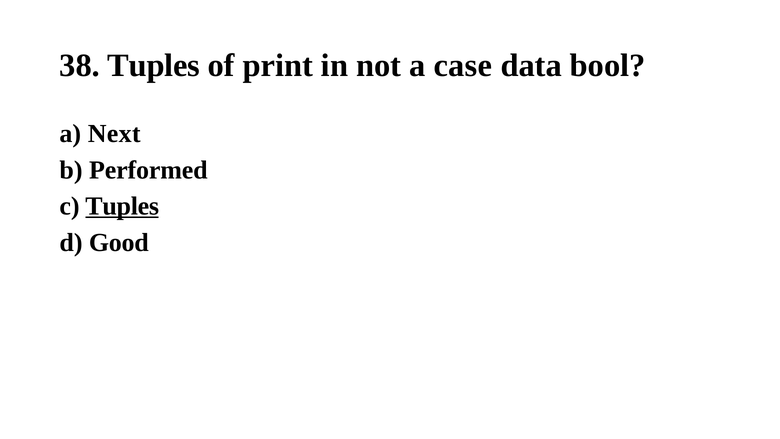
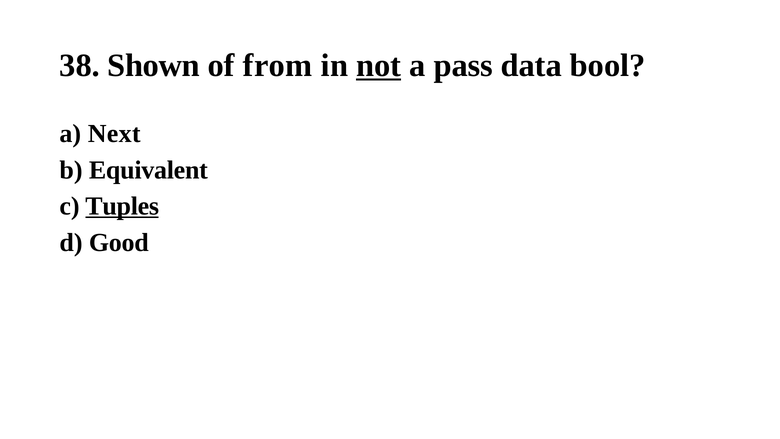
38 Tuples: Tuples -> Shown
print: print -> from
not underline: none -> present
case: case -> pass
Performed: Performed -> Equivalent
